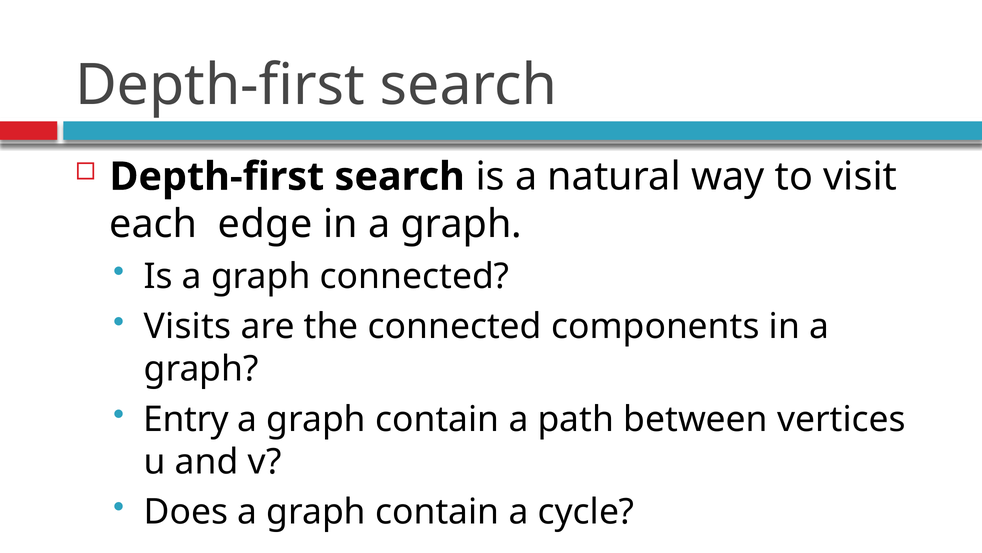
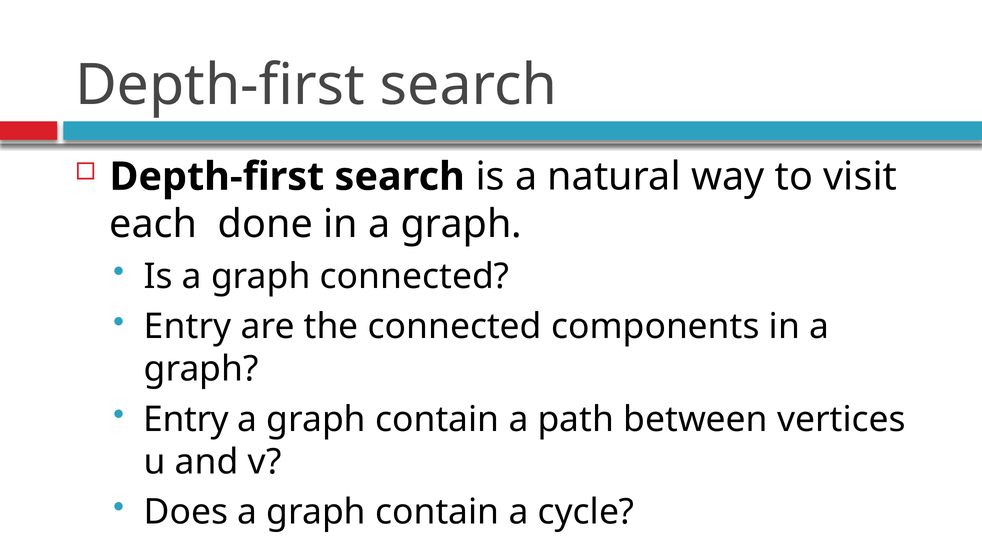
edge: edge -> done
Visits at (188, 326): Visits -> Entry
